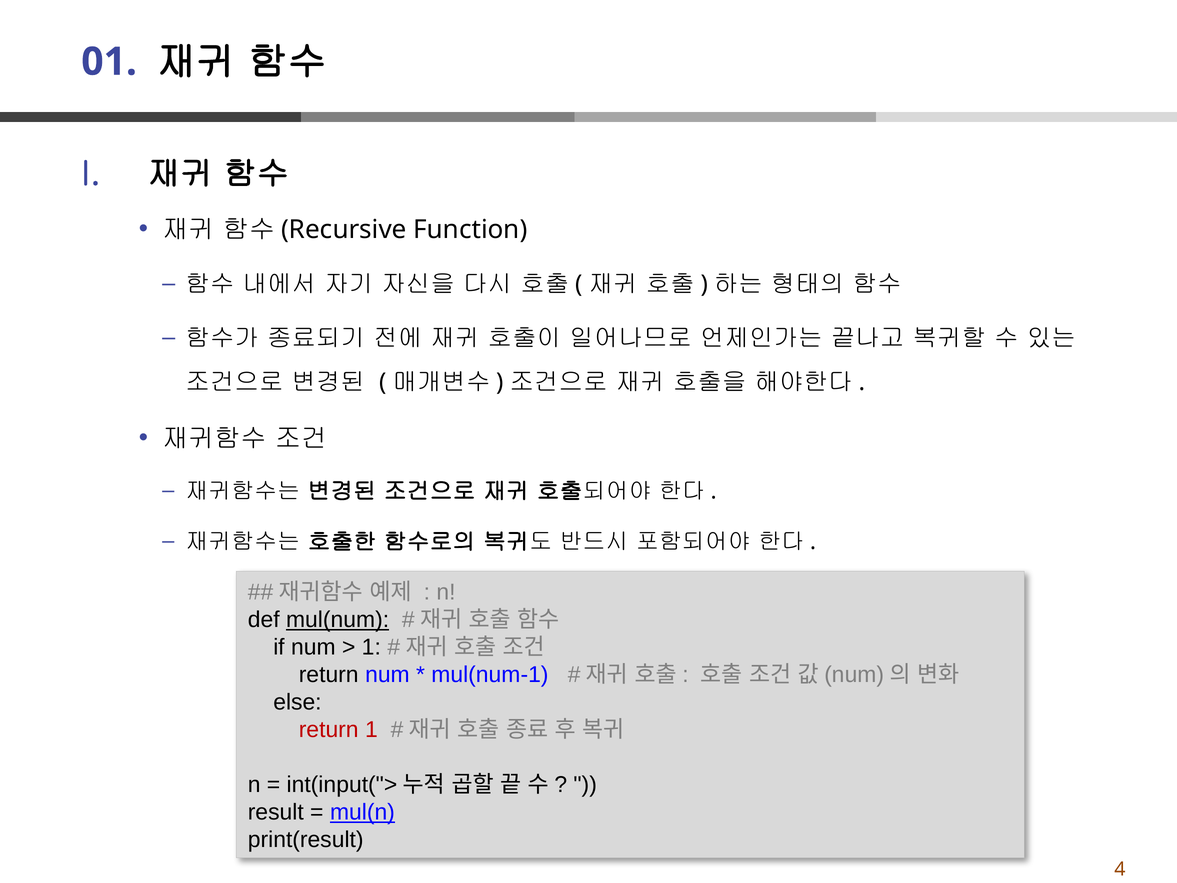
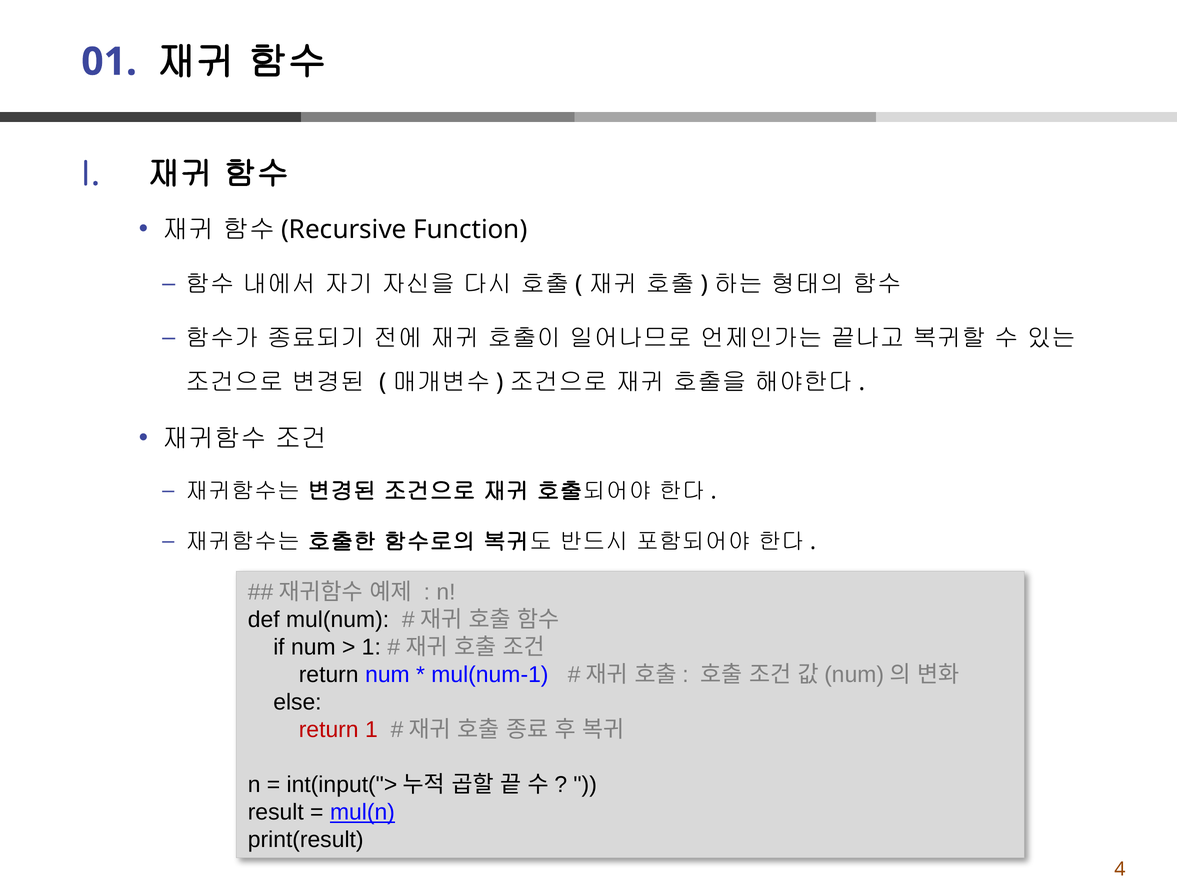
mul(num underline: present -> none
